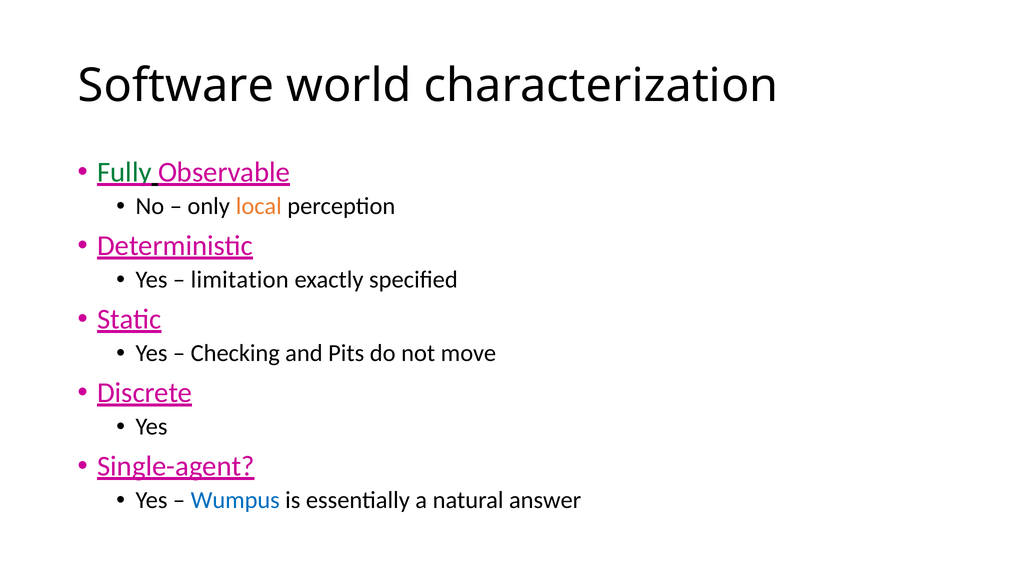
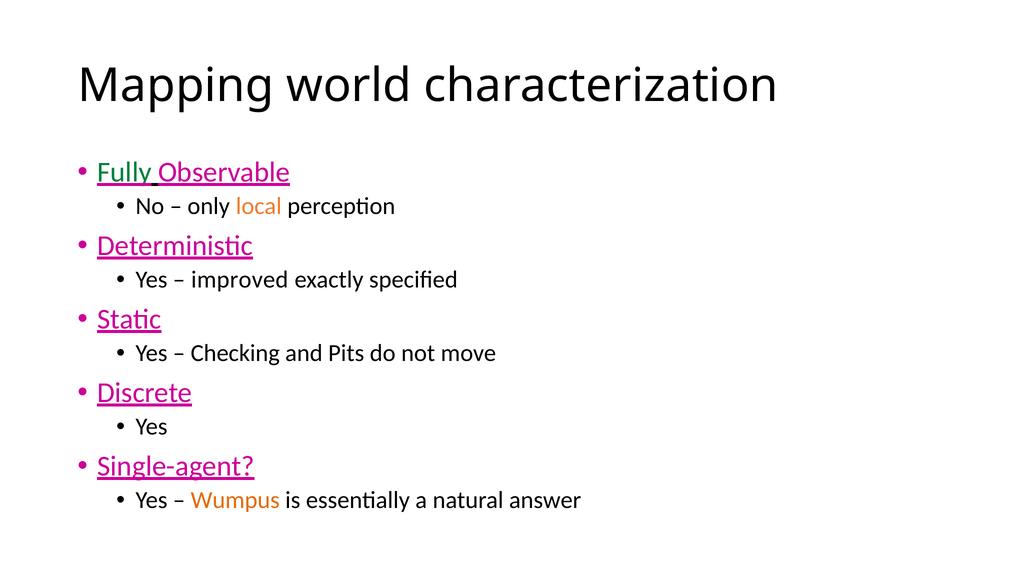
Software: Software -> Mapping
limitation: limitation -> improved
Wumpus colour: blue -> orange
